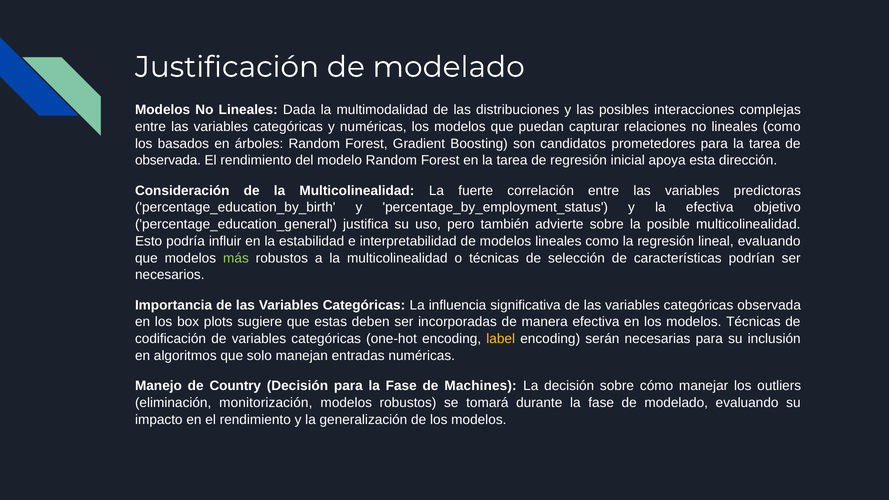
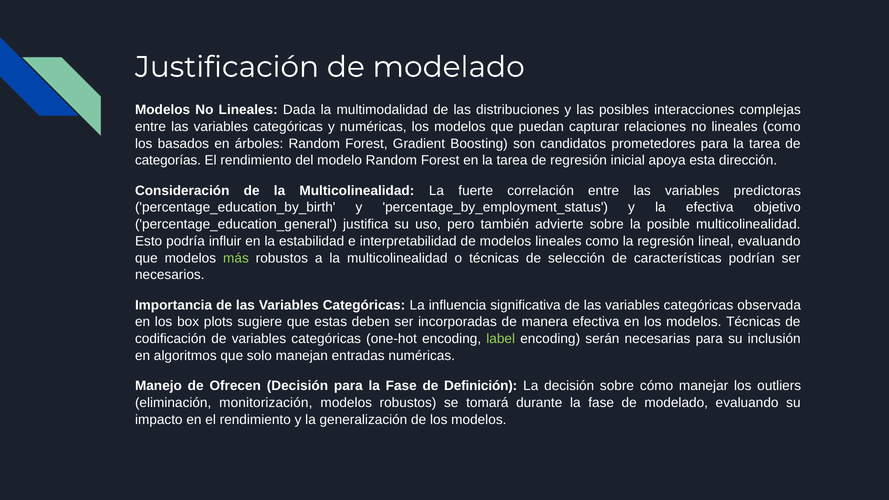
observada at (168, 160): observada -> categorías
label colour: yellow -> light green
Country: Country -> Ofrecen
Machines: Machines -> Definición
